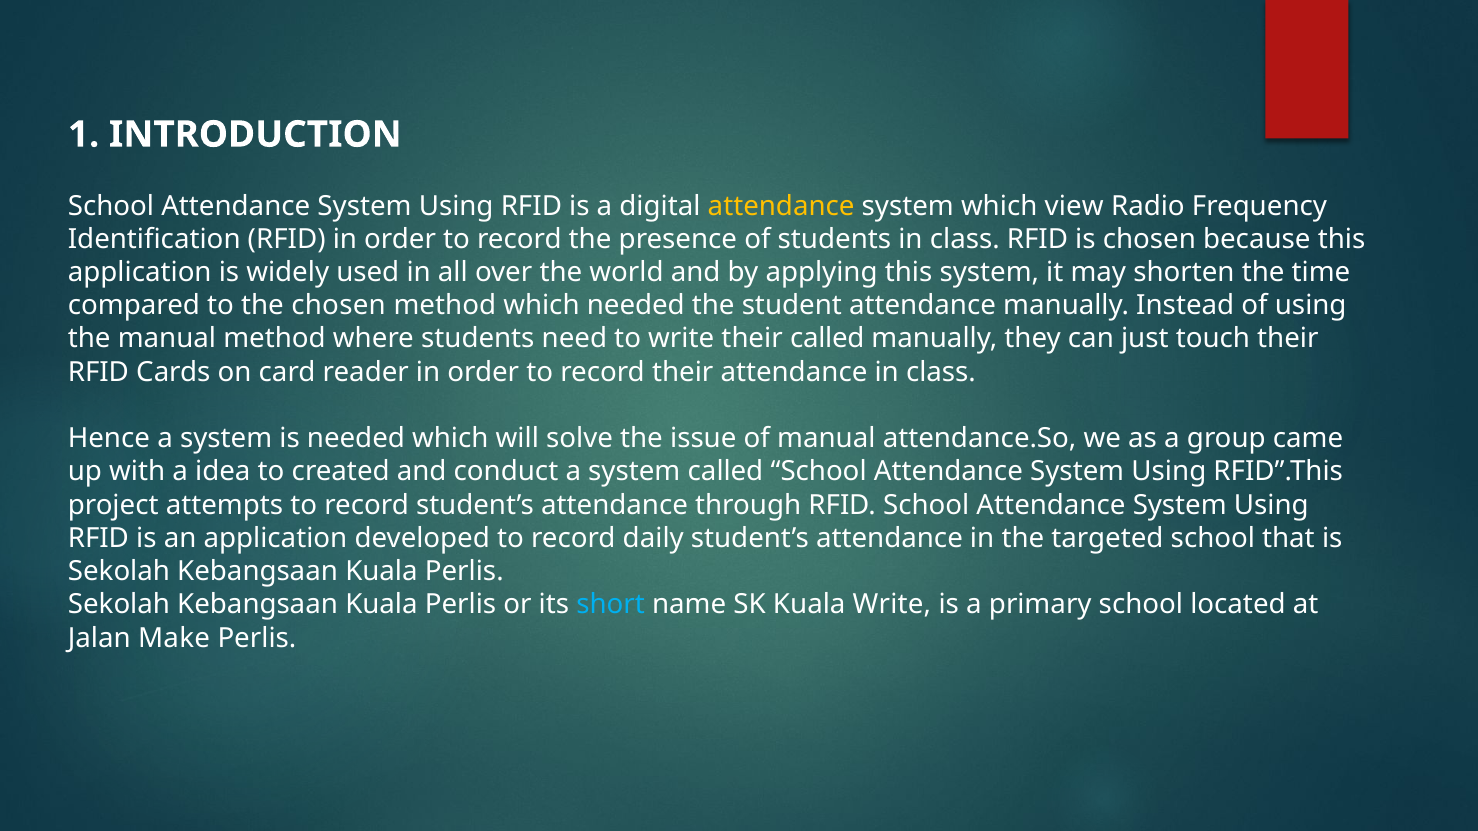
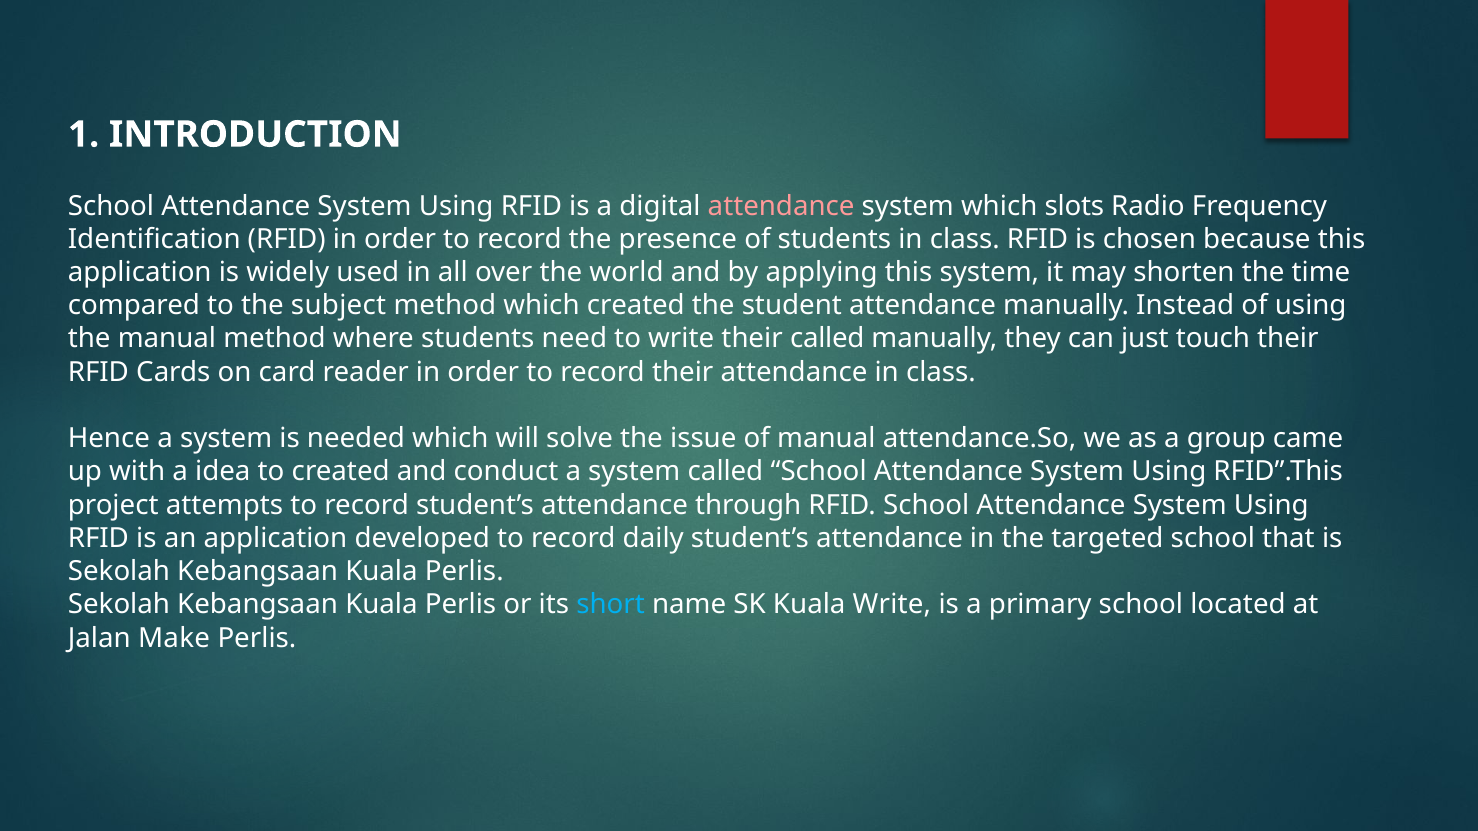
attendance at (781, 206) colour: yellow -> pink
view: view -> slots
the chosen: chosen -> subject
which needed: needed -> created
